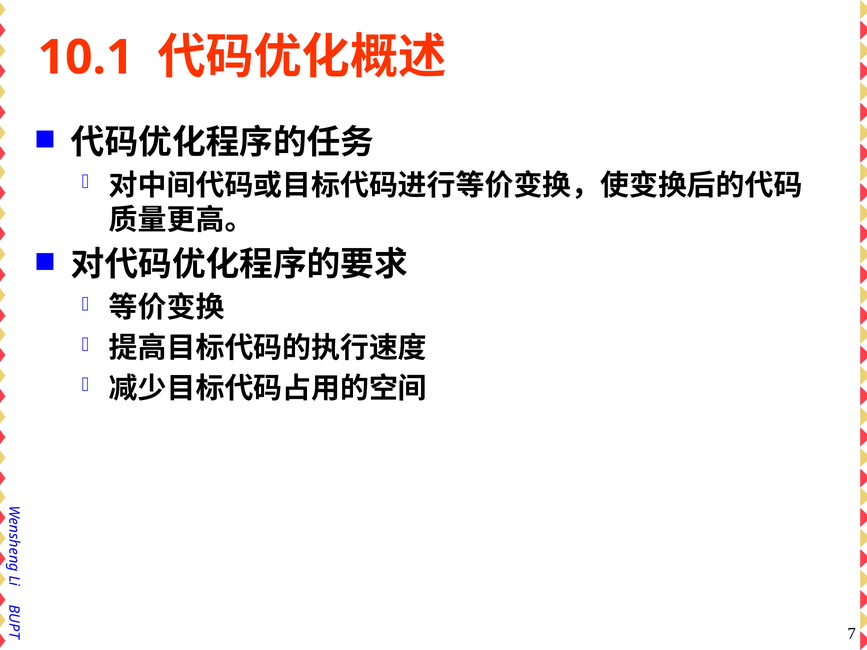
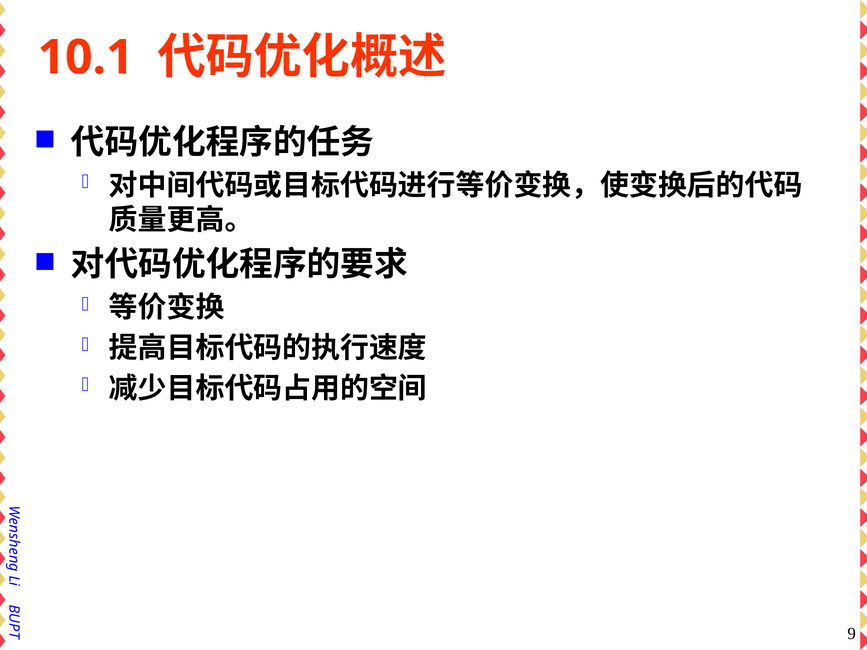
7: 7 -> 9
